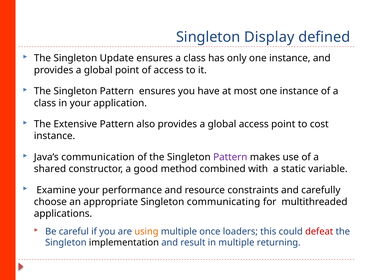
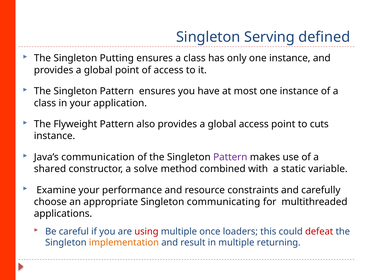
Display: Display -> Serving
Update: Update -> Putting
Extensive: Extensive -> Flyweight
cost: cost -> cuts
good: good -> solve
using colour: orange -> red
implementation colour: black -> orange
